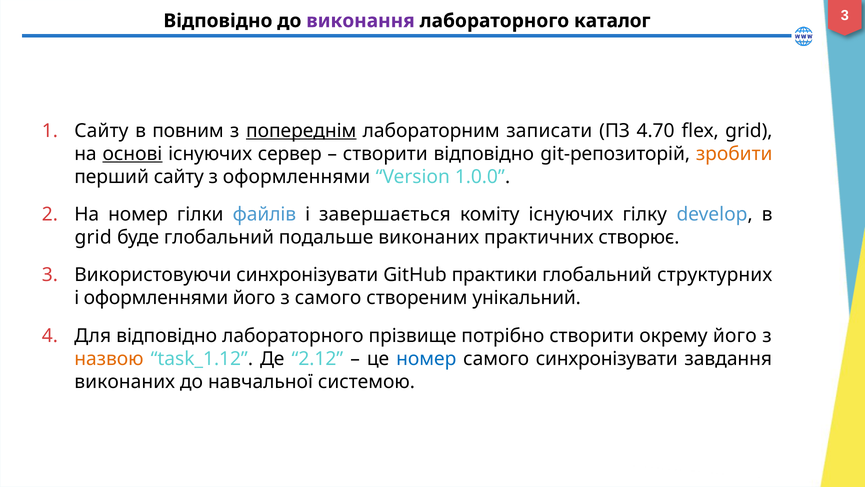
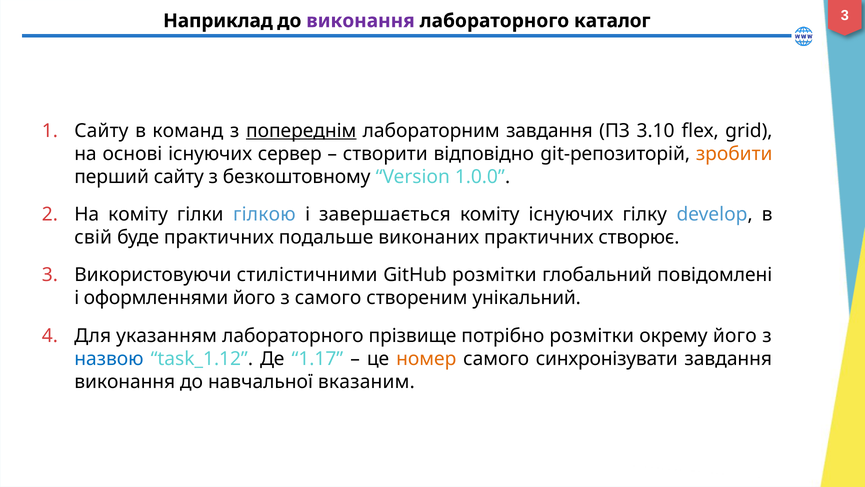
Відповідно at (218, 21): Відповідно -> Наприклад
повним: повним -> команд
лабораторним записати: записати -> завдання
4.70: 4.70 -> 3.10
основі underline: present -> none
з оформленнями: оформленнями -> безкоштовному
На номер: номер -> коміту
файлів: файлів -> гілкою
grid at (93, 237): grid -> свій
буде глобальний: глобальний -> практичних
Використовуючи синхронізувати: синхронізувати -> стилістичними
GitHub практики: практики -> розмітки
структурних: структурних -> повідомлені
Для відповідно: відповідно -> указанням
потрібно cтворити: cтворити -> розмітки
назвою colour: orange -> blue
2.12: 2.12 -> 1.17
номер at (426, 358) colour: blue -> orange
виконаних at (125, 381): виконаних -> виконання
системою: системою -> вказаним
